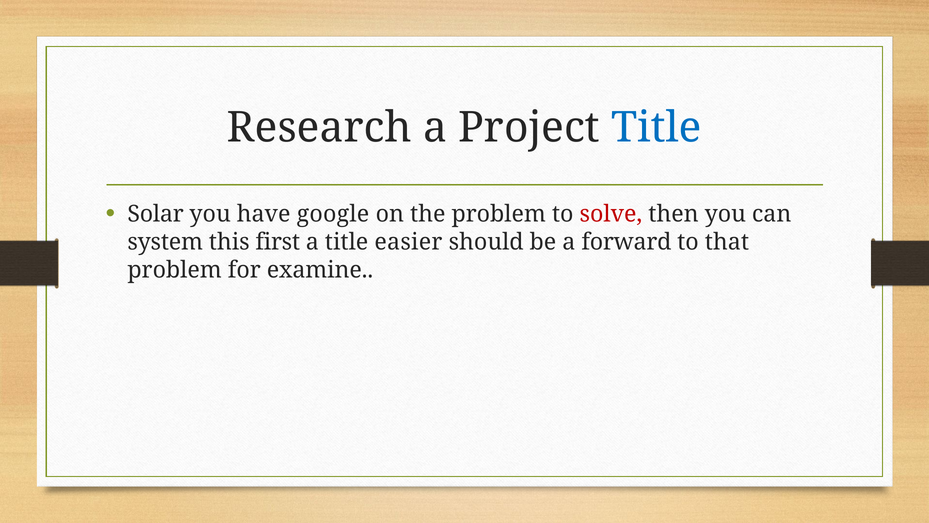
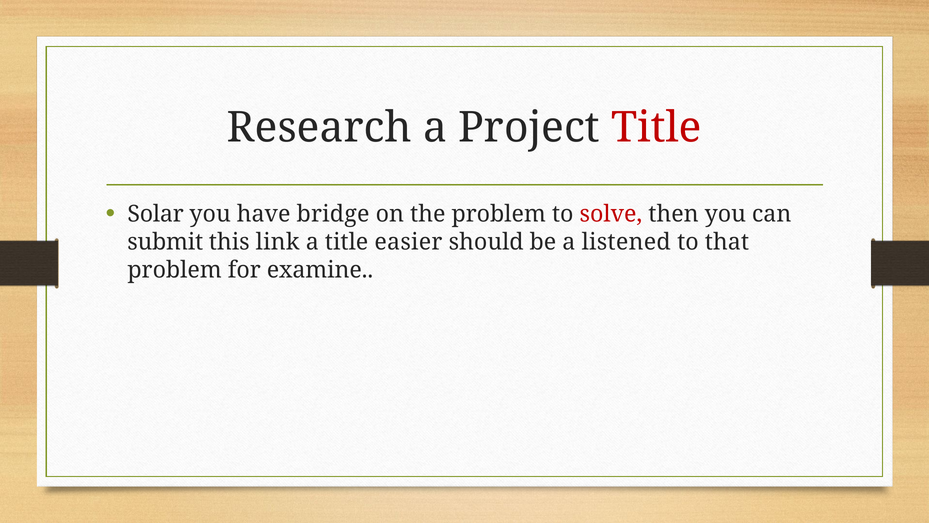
Title at (656, 127) colour: blue -> red
google: google -> bridge
system: system -> submit
first: first -> link
forward: forward -> listened
